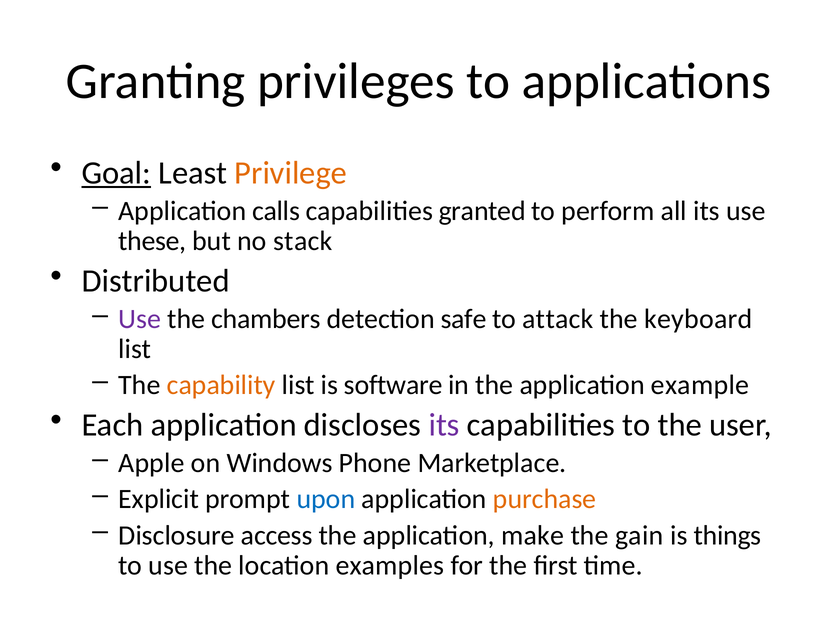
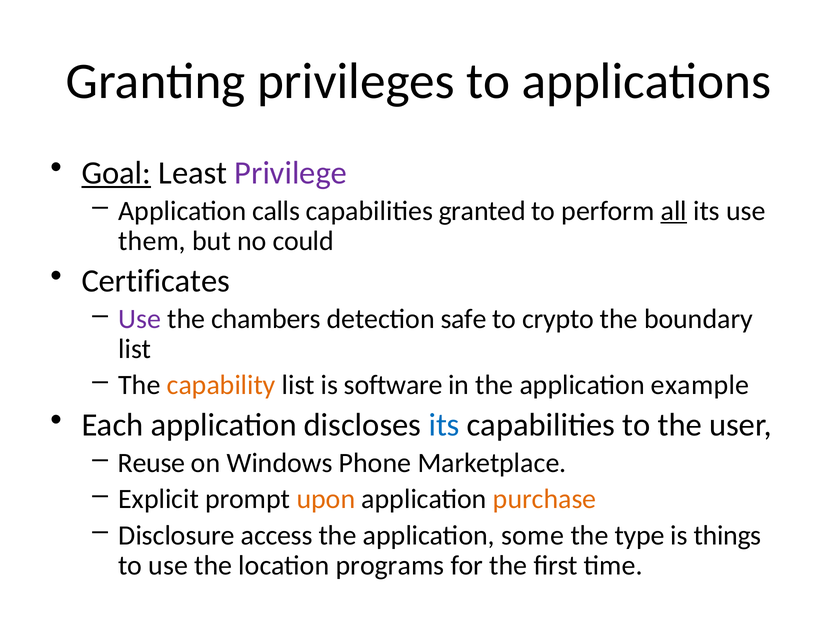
Privilege colour: orange -> purple
all underline: none -> present
these: these -> them
stack: stack -> could
Distributed: Distributed -> Certificates
attack: attack -> crypto
keyboard: keyboard -> boundary
its at (444, 425) colour: purple -> blue
Apple: Apple -> Reuse
upon colour: blue -> orange
make: make -> some
gain: gain -> type
examples: examples -> programs
